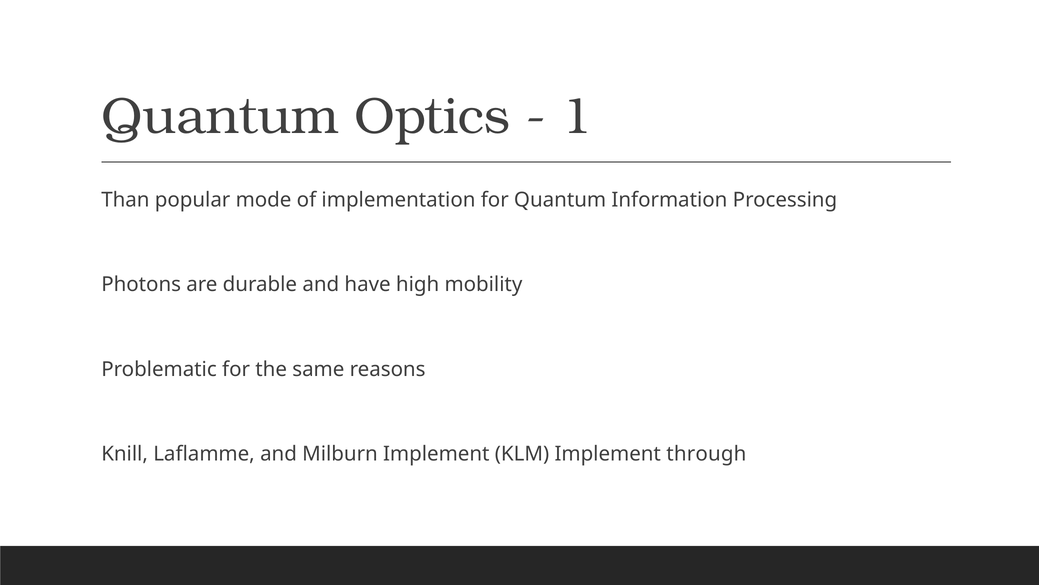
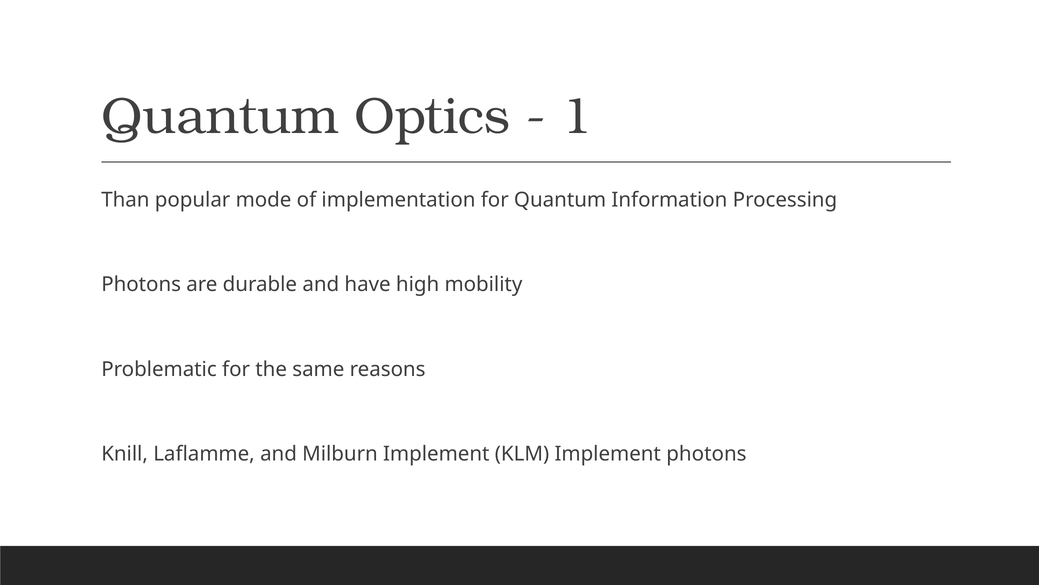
Implement through: through -> photons
